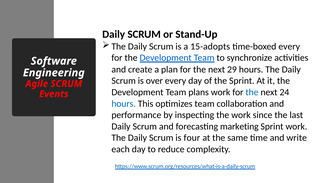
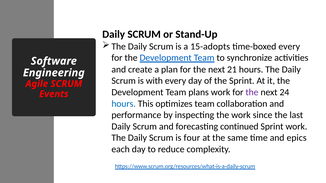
29: 29 -> 21
over: over -> with
the at (252, 92) colour: blue -> purple
marketing: marketing -> continued
write: write -> epics
